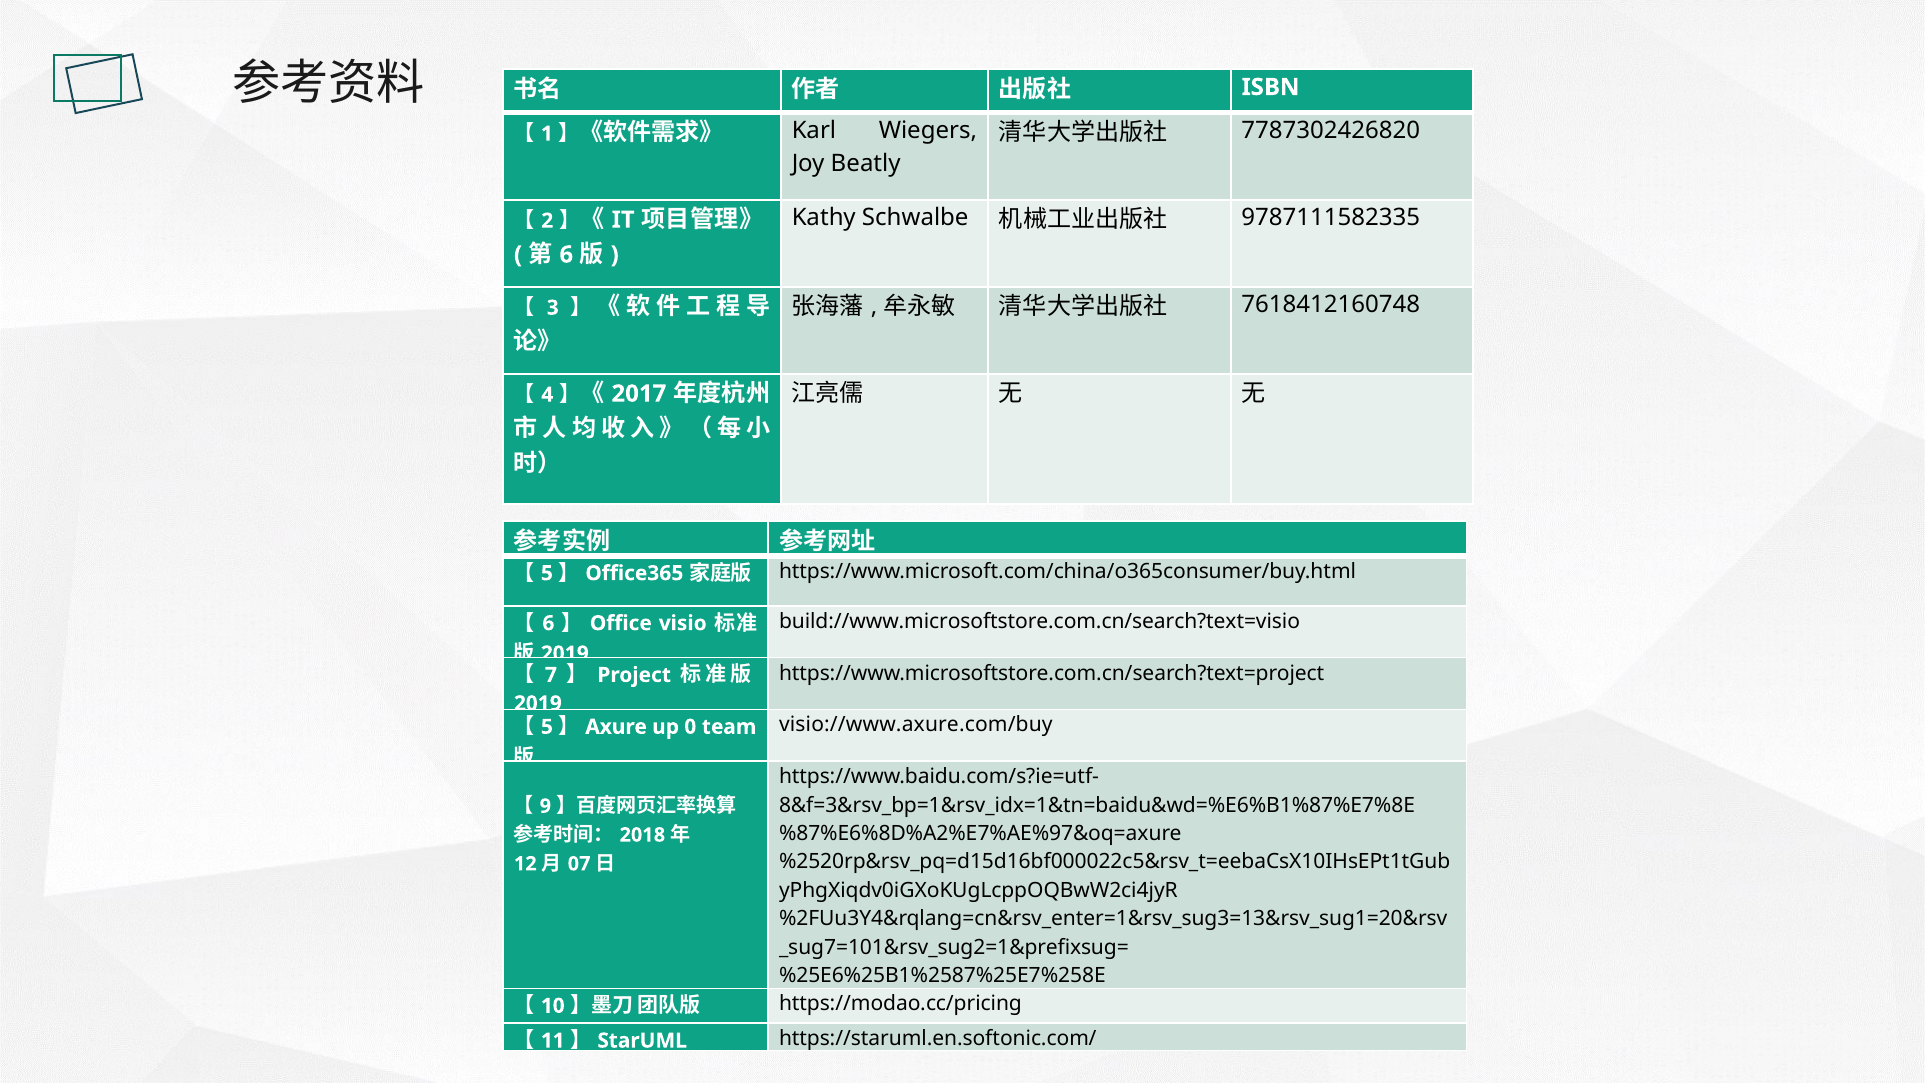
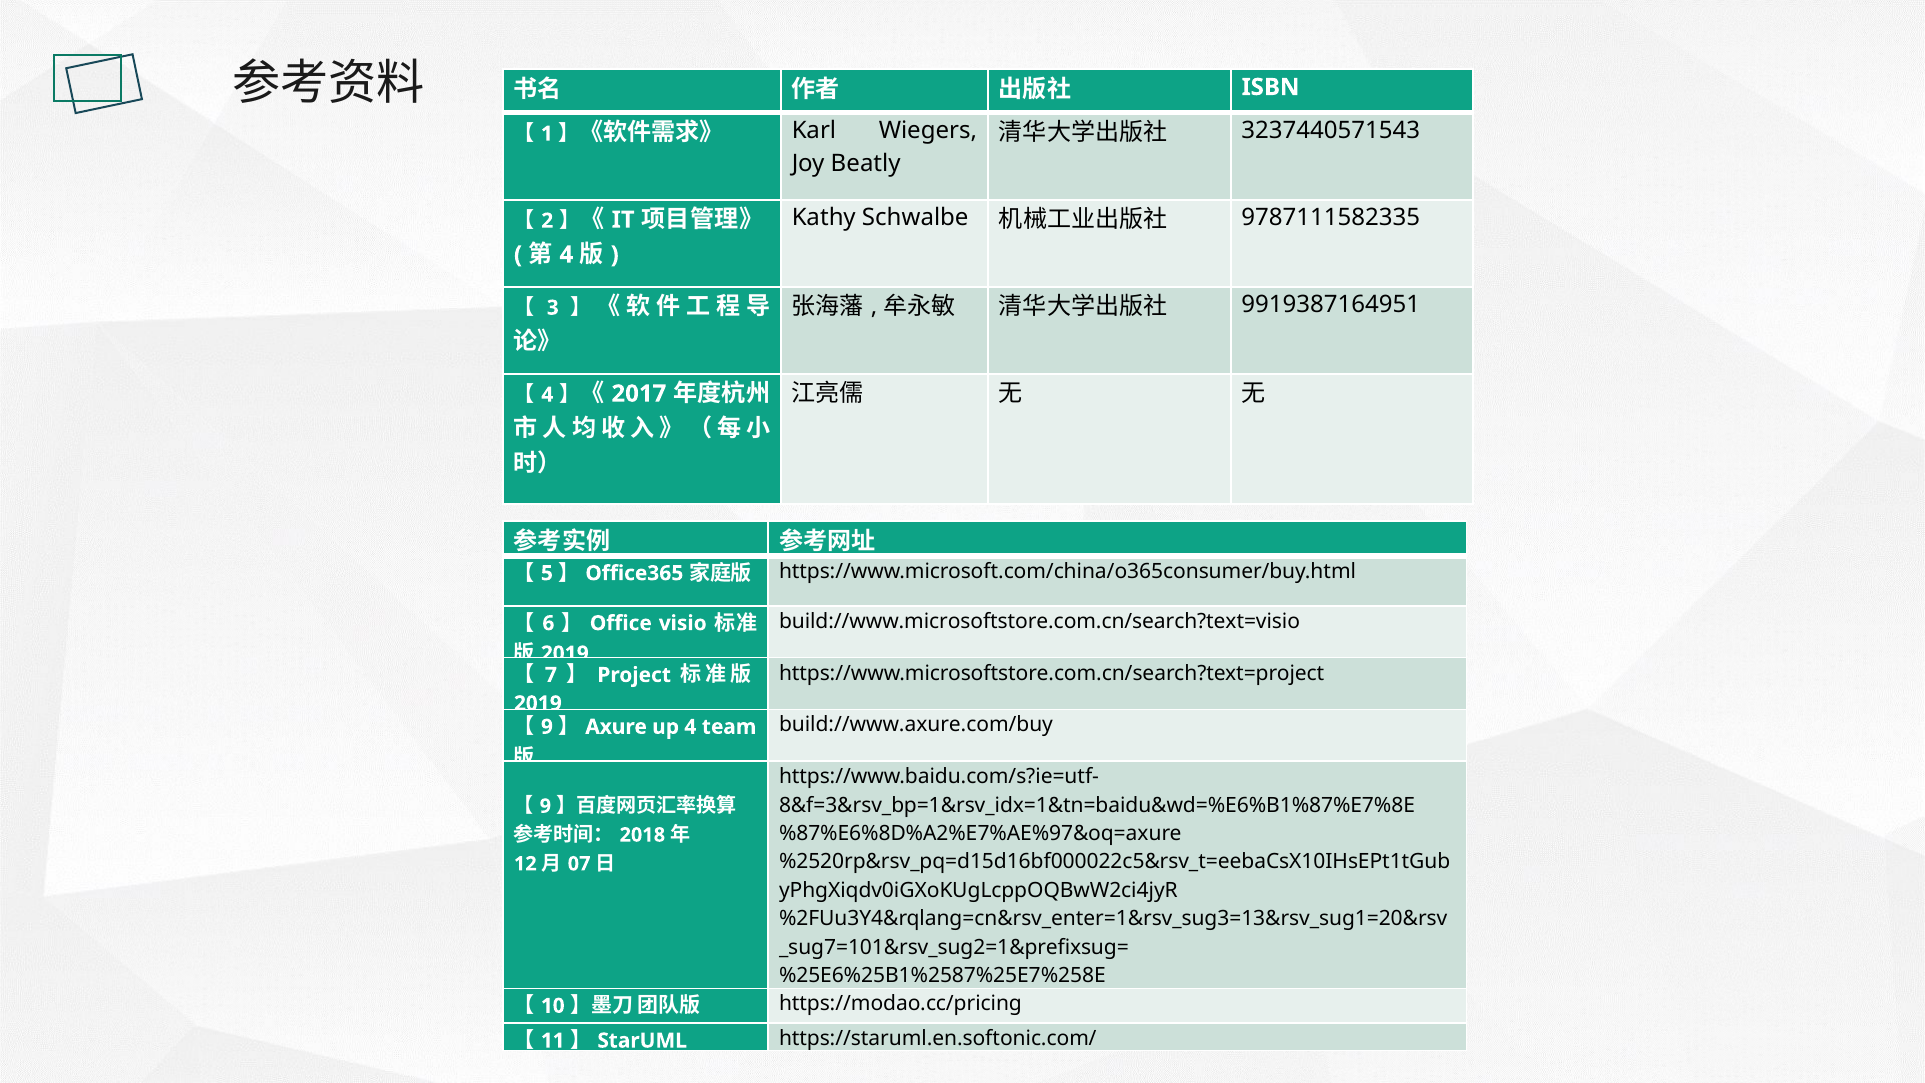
7787302426820: 7787302426820 -> 3237440571543
6 at (566, 255): 6 -> 4
7618412160748: 7618412160748 -> 9919387164951
5 at (547, 727): 5 -> 9
up 0: 0 -> 4
visio://www.axure.com/buy: visio://www.axure.com/buy -> build://www.axure.com/buy
